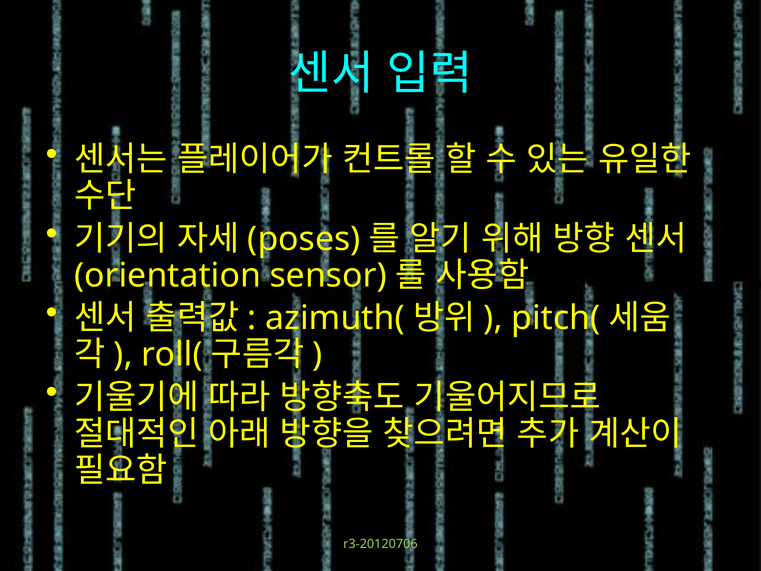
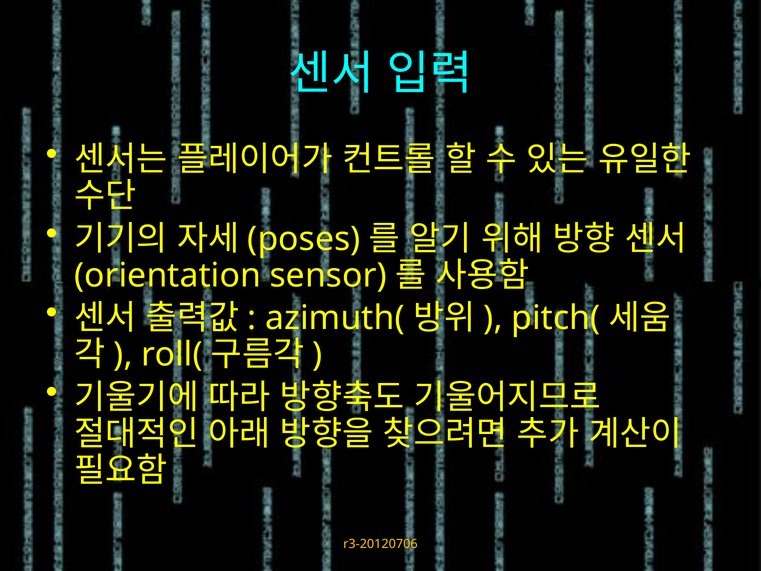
r3-20120706 colour: light green -> yellow
